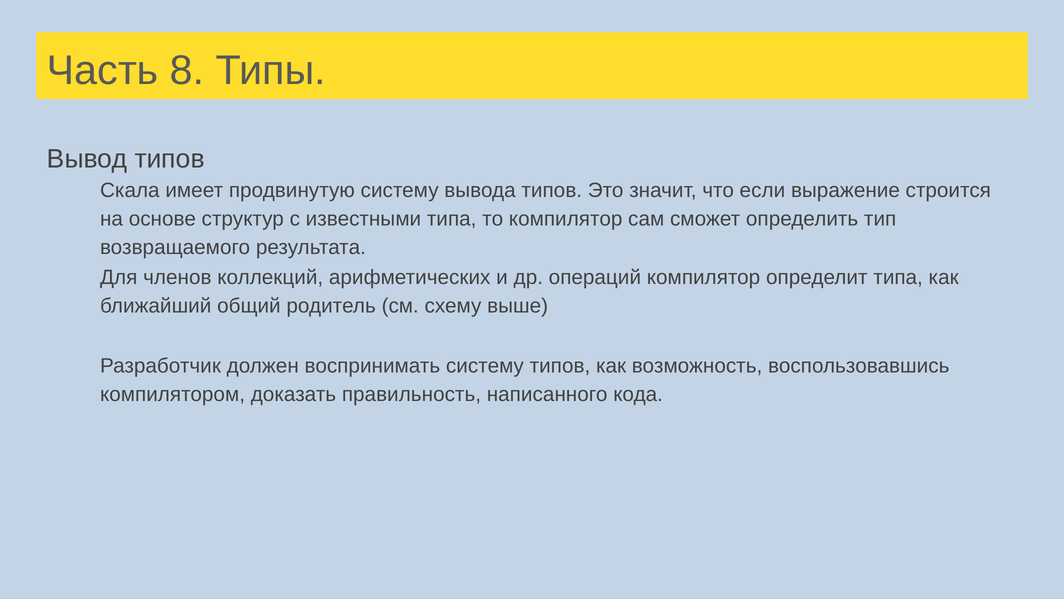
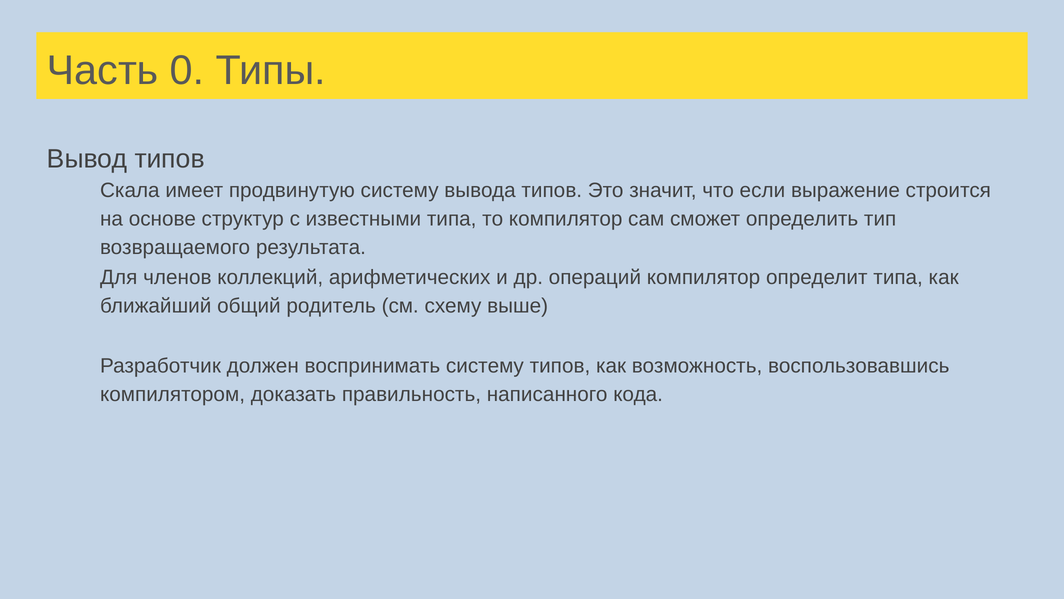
8: 8 -> 0
